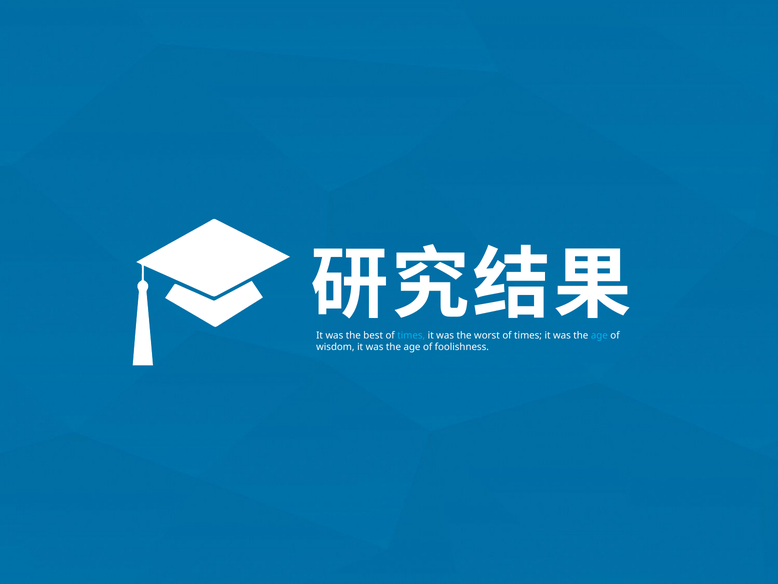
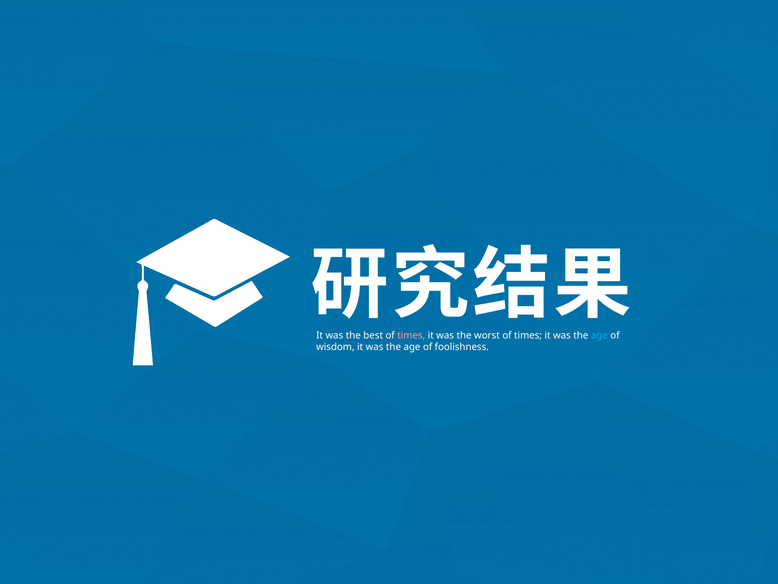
times at (411, 335) colour: light blue -> pink
